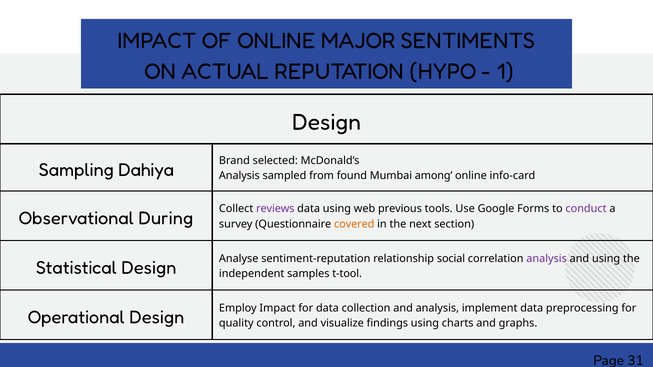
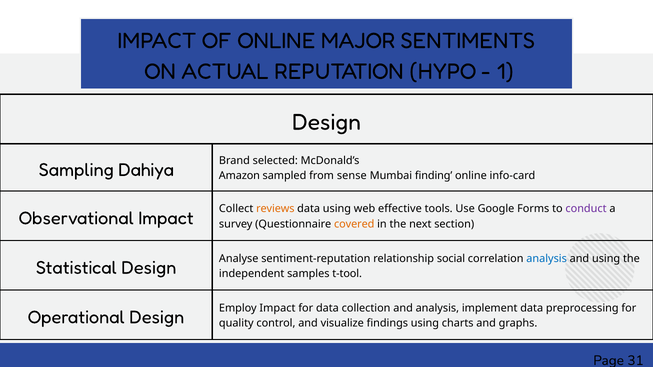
Analysis at (239, 176): Analysis -> Amazon
found: found -> sense
among: among -> finding
Observational During: During -> Impact
reviews colour: purple -> orange
previous: previous -> effective
analysis at (547, 259) colour: purple -> blue
